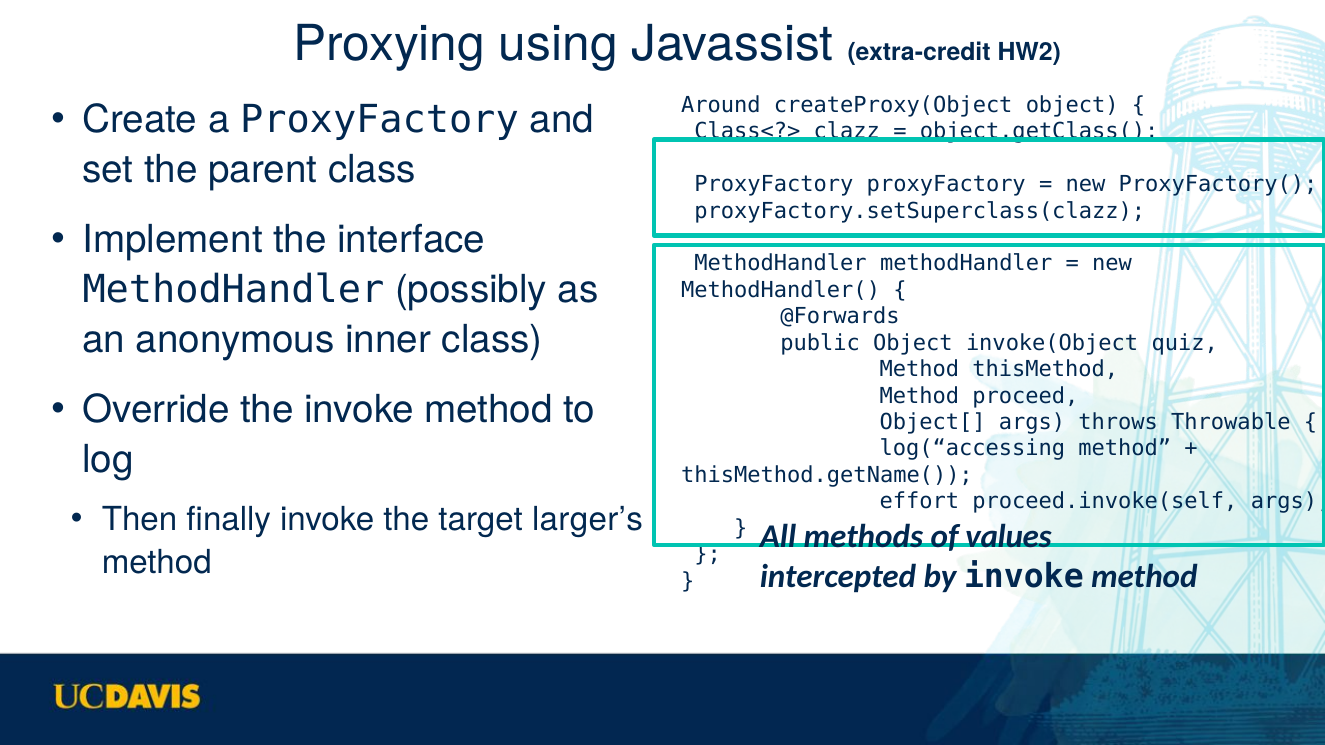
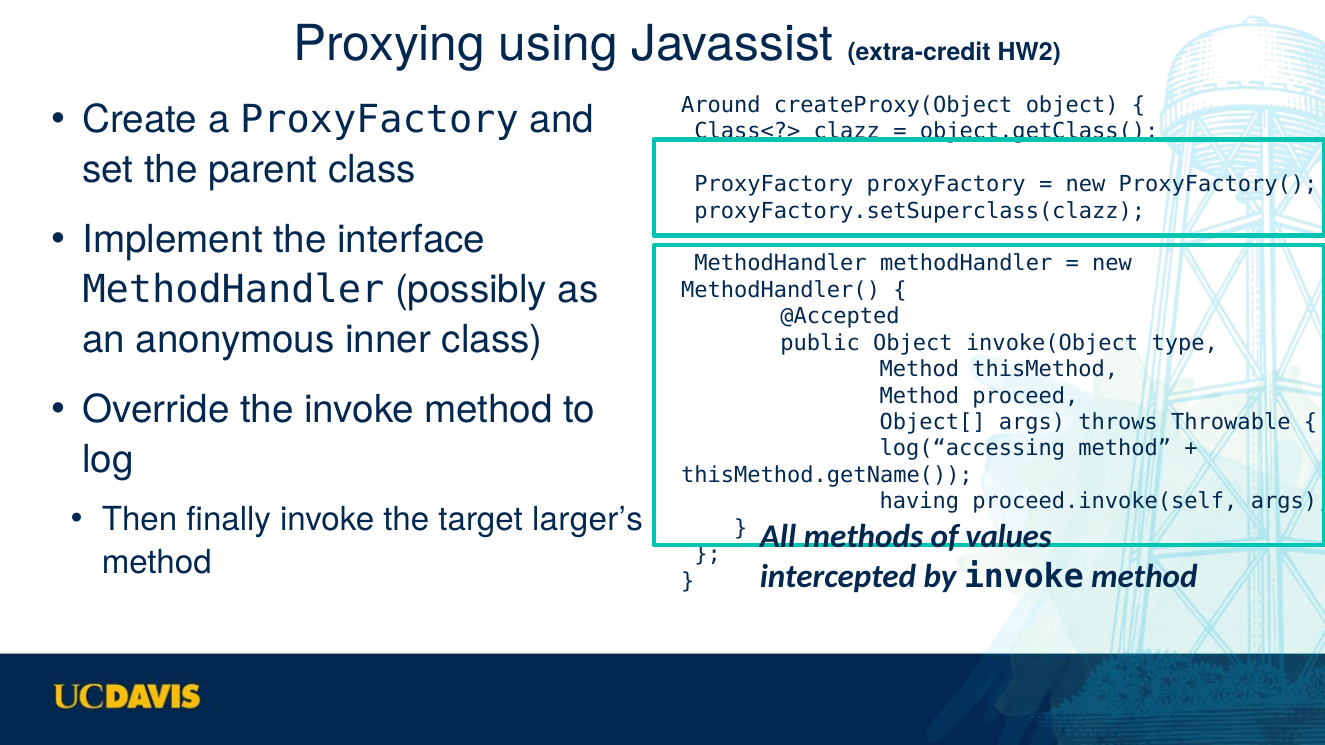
@Forwards: @Forwards -> @Accepted
quiz: quiz -> type
effort: effort -> having
